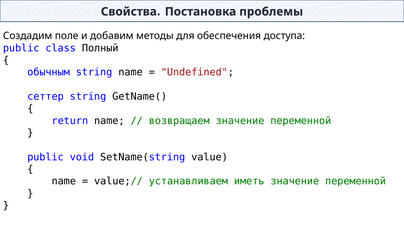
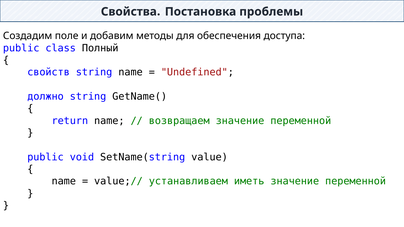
обычным: обычным -> свойств
сеттер: сеттер -> должно
